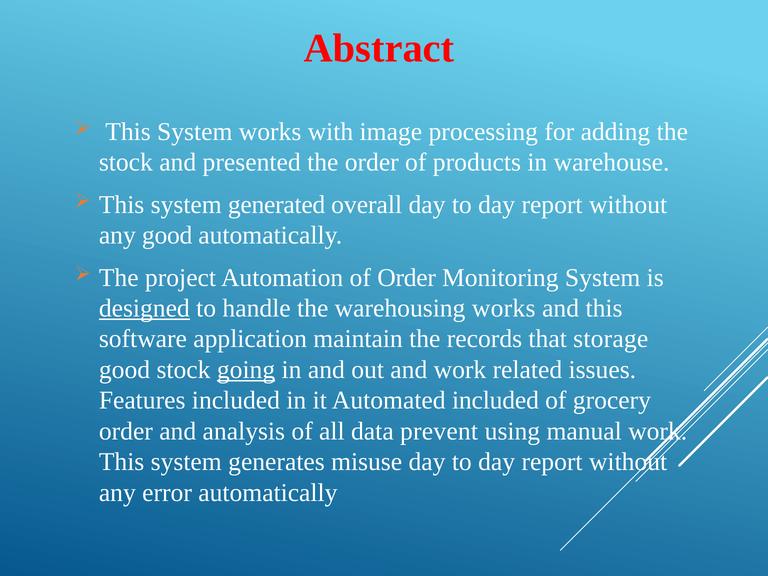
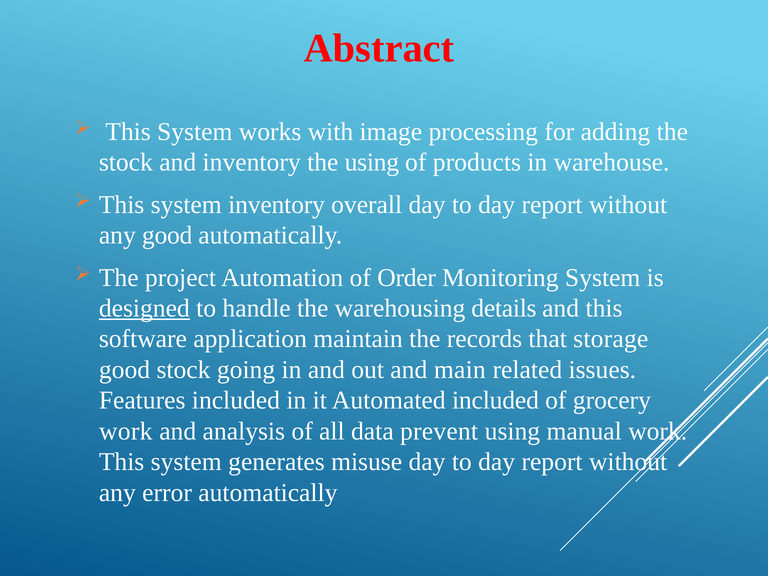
and presented: presented -> inventory
the order: order -> using
system generated: generated -> inventory
warehousing works: works -> details
going underline: present -> none
and work: work -> main
order at (126, 431): order -> work
